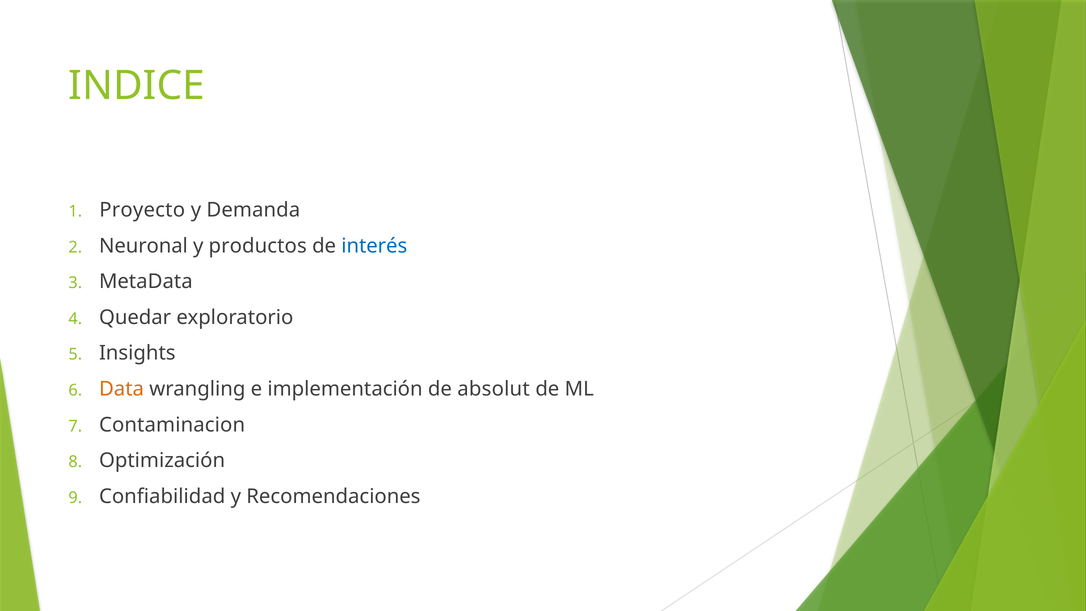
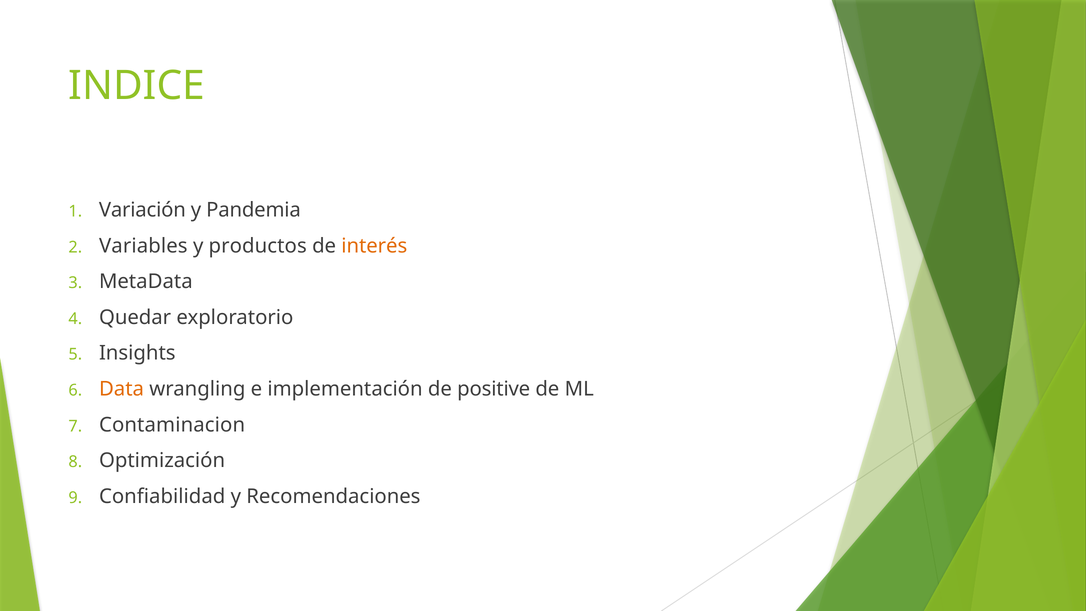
Proyecto: Proyecto -> Variación
Demanda: Demanda -> Pandemia
Neuronal: Neuronal -> Variables
interés colour: blue -> orange
absolut: absolut -> positive
